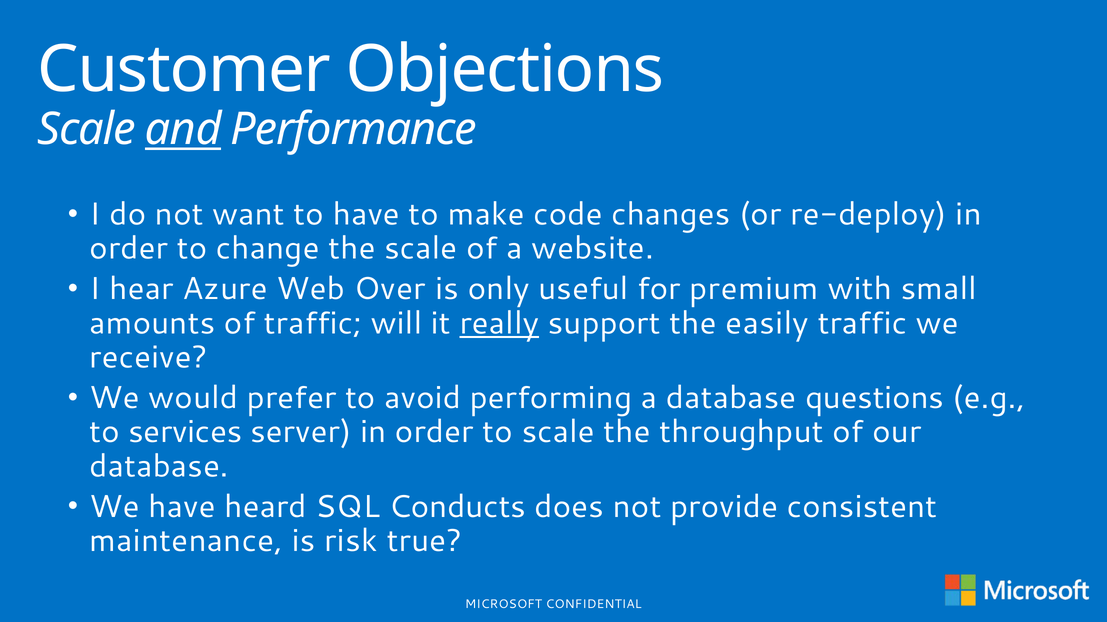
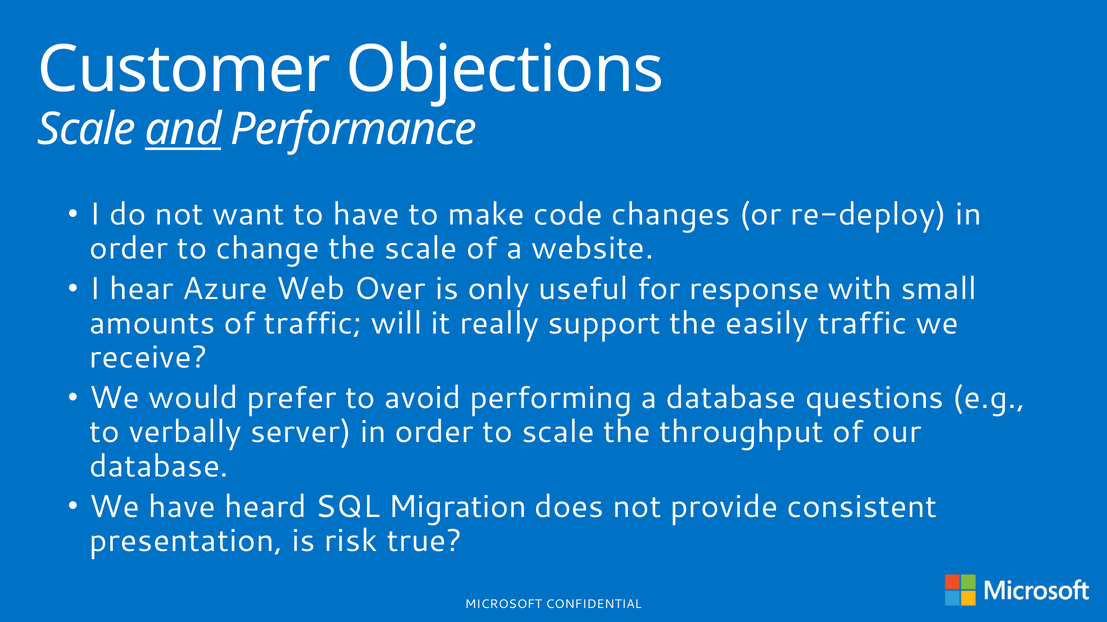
premium: premium -> response
really underline: present -> none
services: services -> verbally
Conducts: Conducts -> Migration
maintenance: maintenance -> presentation
